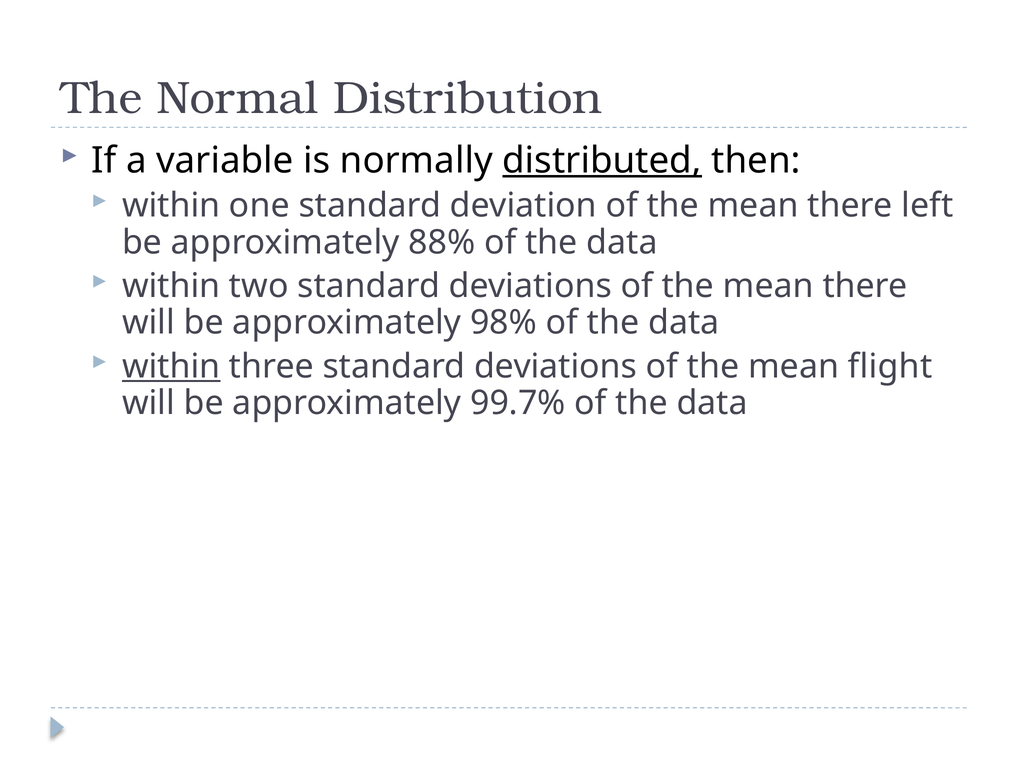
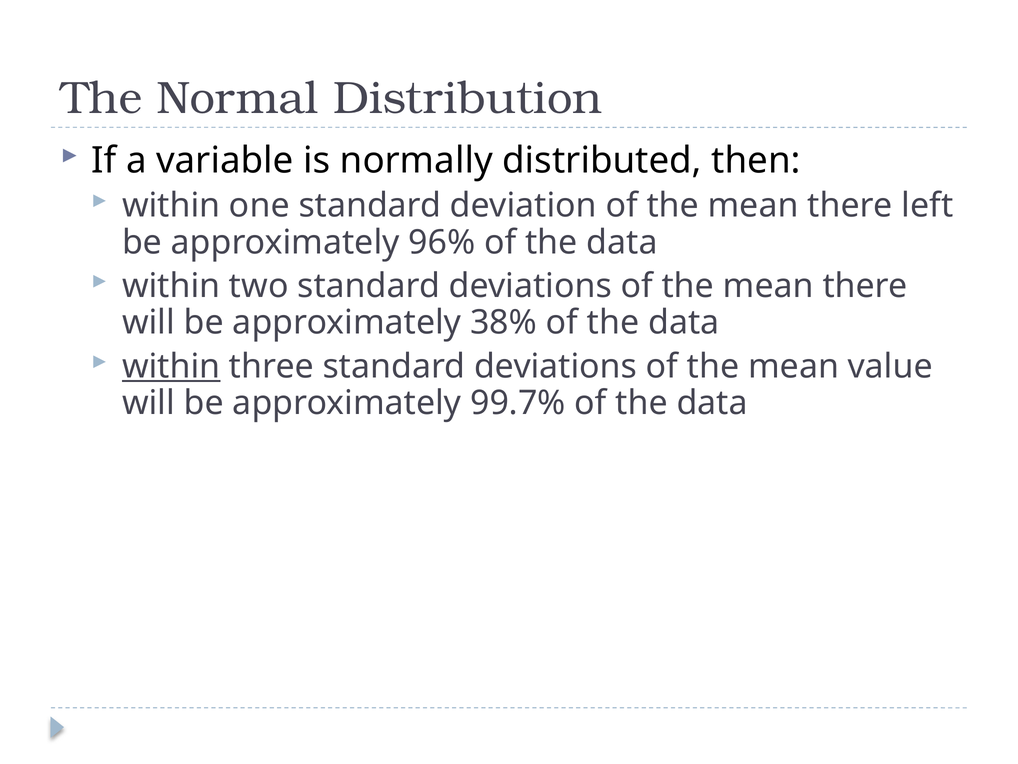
distributed underline: present -> none
88%: 88% -> 96%
98%: 98% -> 38%
flight: flight -> value
